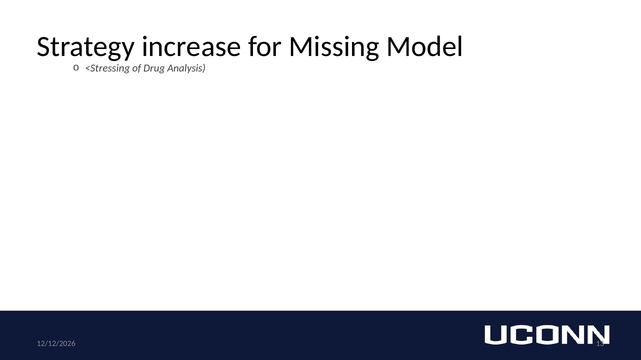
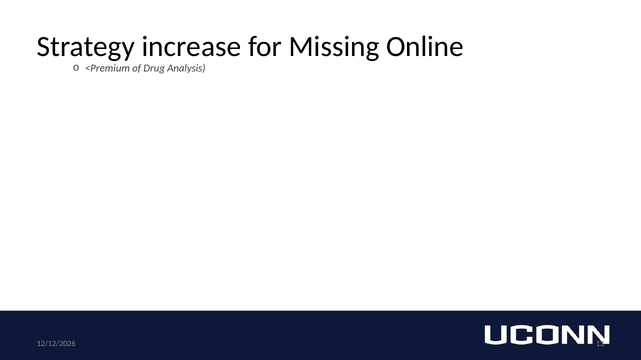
Model: Model -> Online
<Stressing: <Stressing -> <Premium
